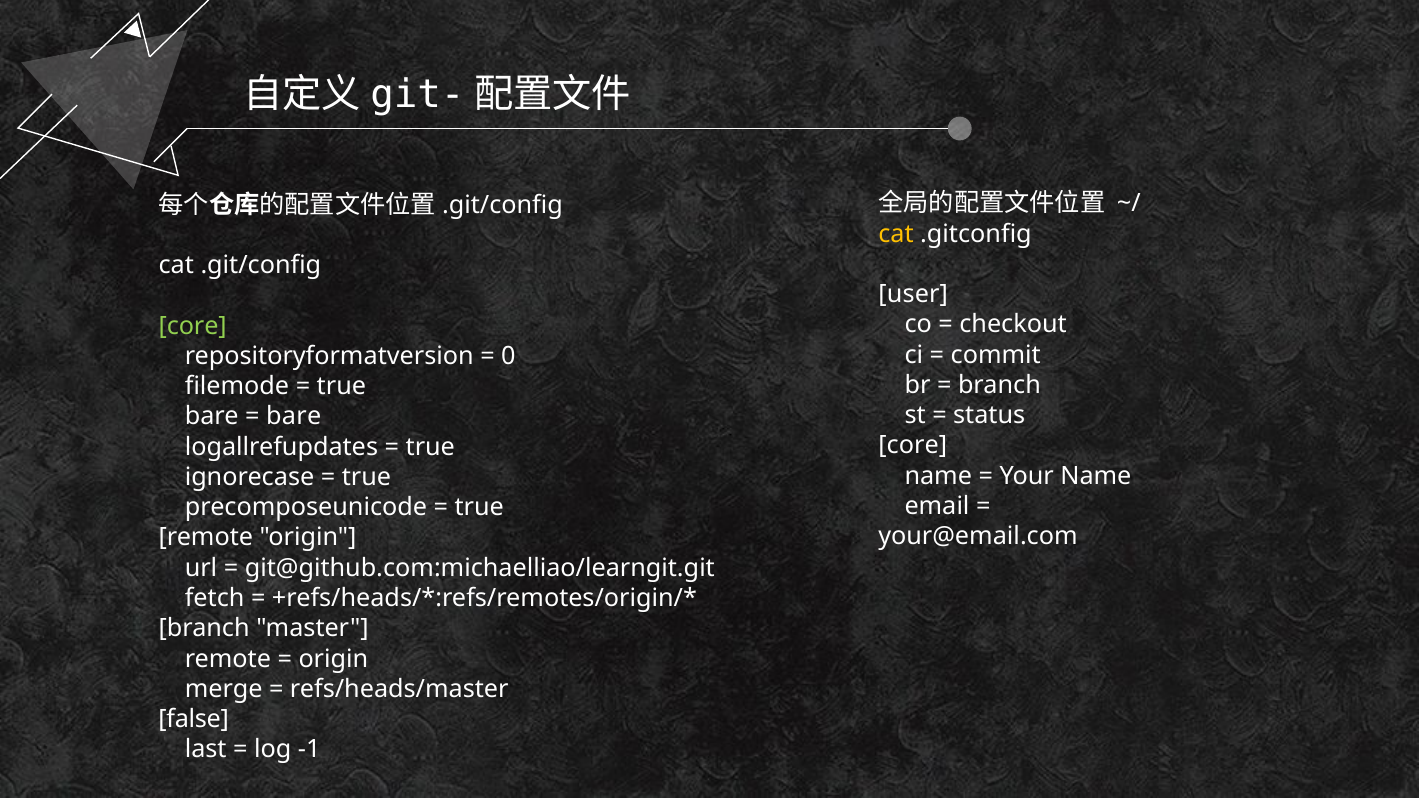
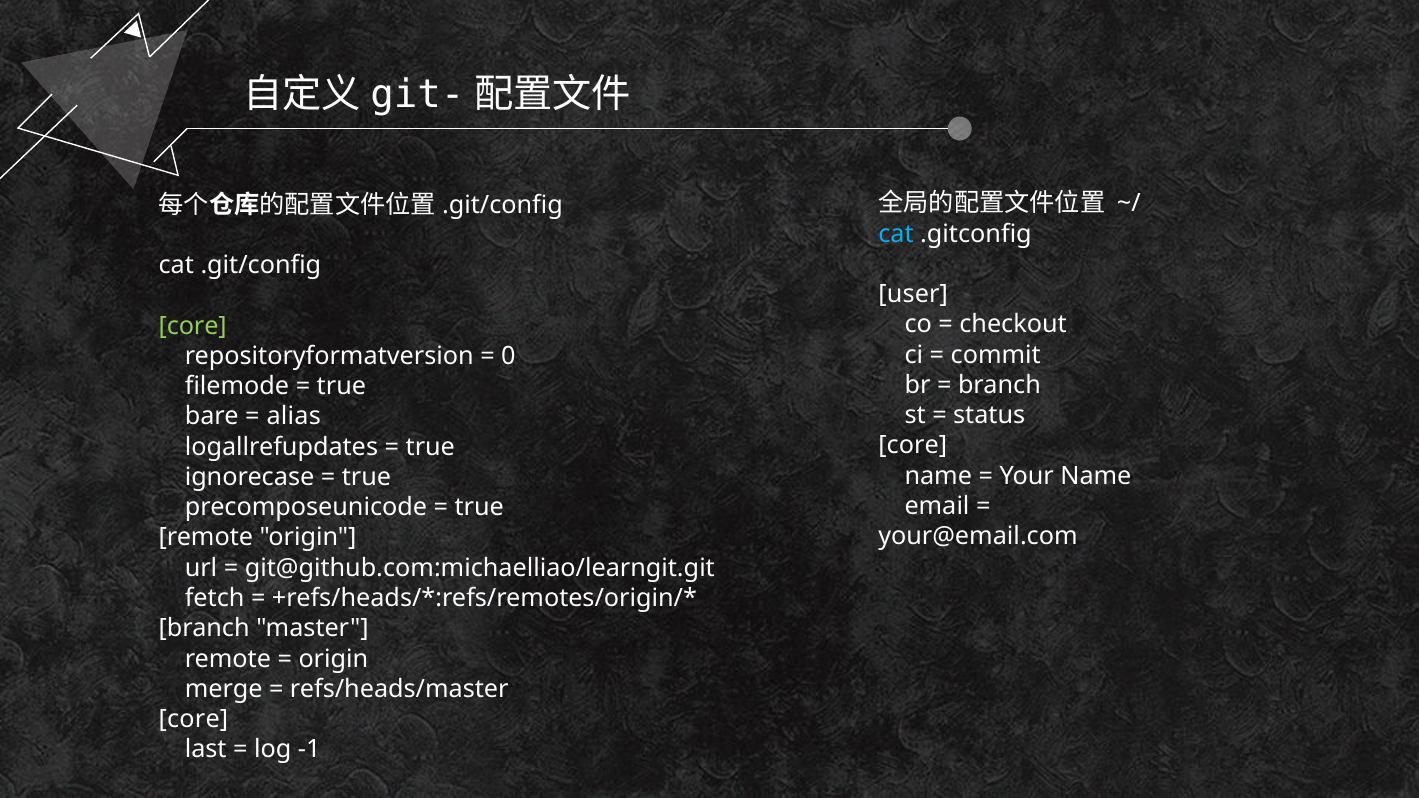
cat at (896, 234) colour: yellow -> light blue
bare at (294, 417): bare -> alias
false at (194, 719): false -> core
